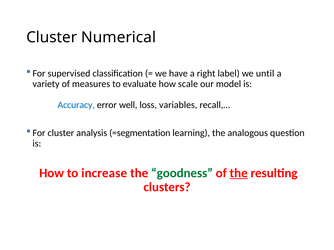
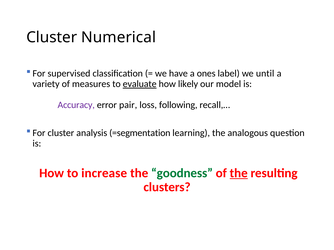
right: right -> ones
evaluate underline: none -> present
scale: scale -> likely
Accuracy colour: blue -> purple
well: well -> pair
variables: variables -> following
